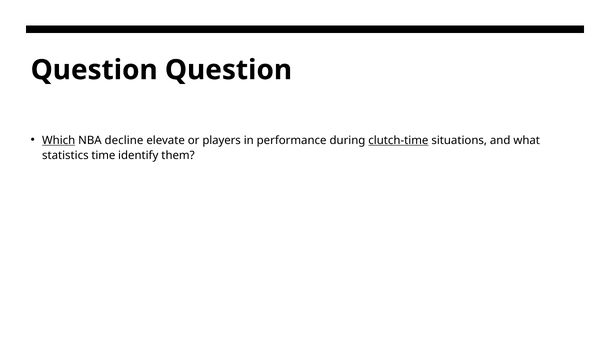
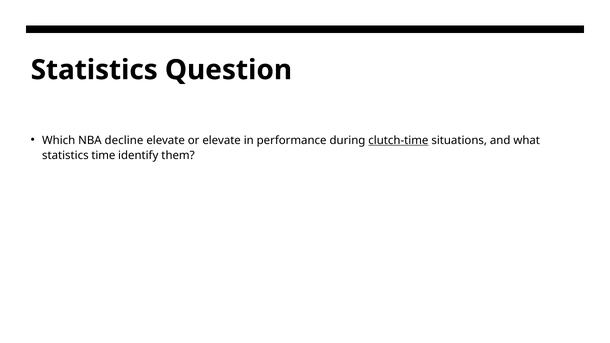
Question at (94, 70): Question -> Statistics
Which underline: present -> none
or players: players -> elevate
